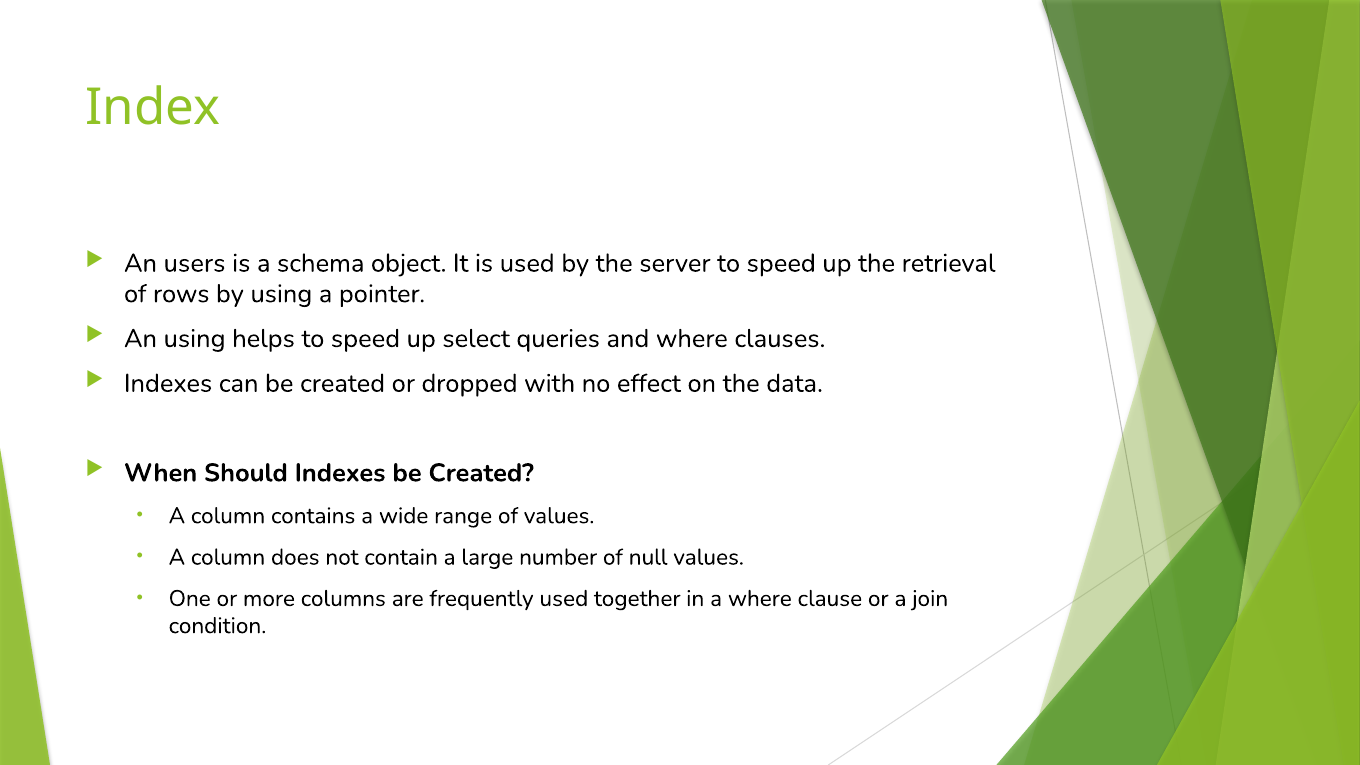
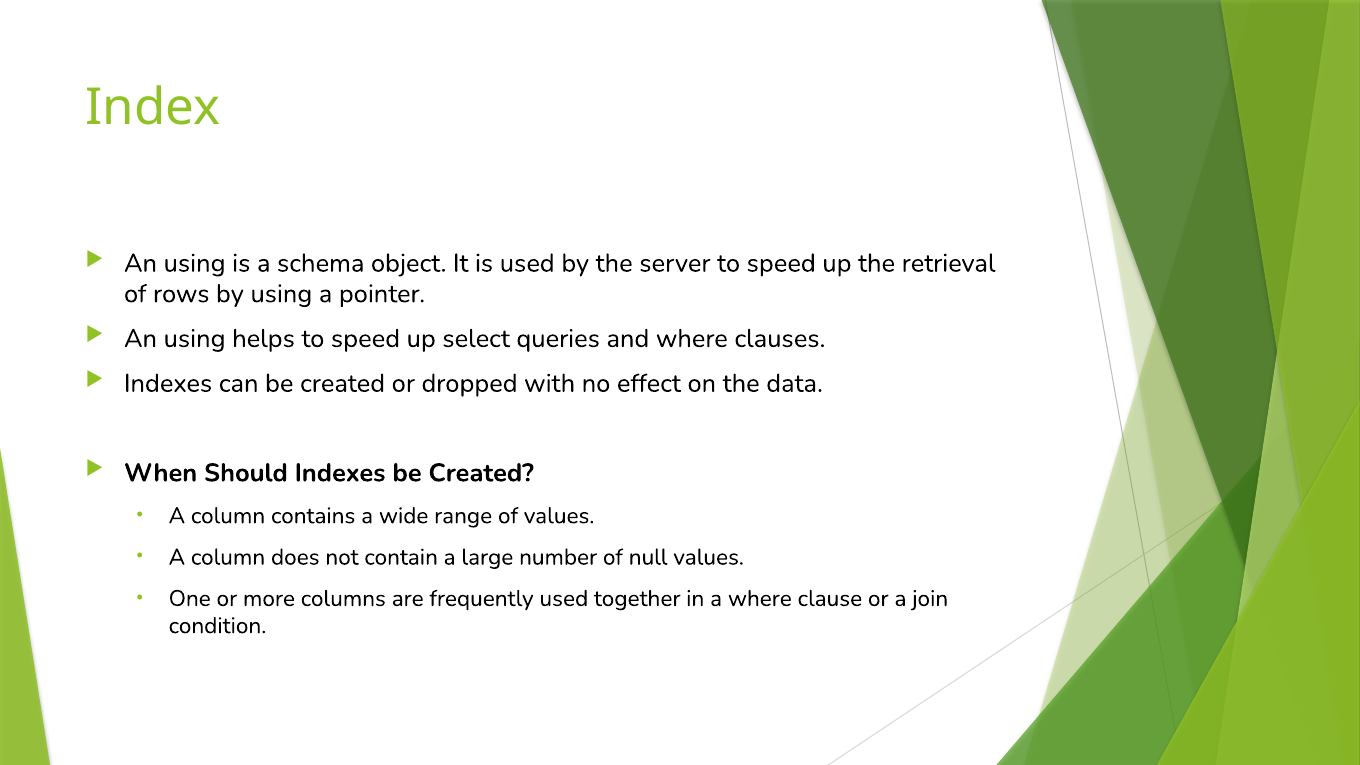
users at (195, 263): users -> using
